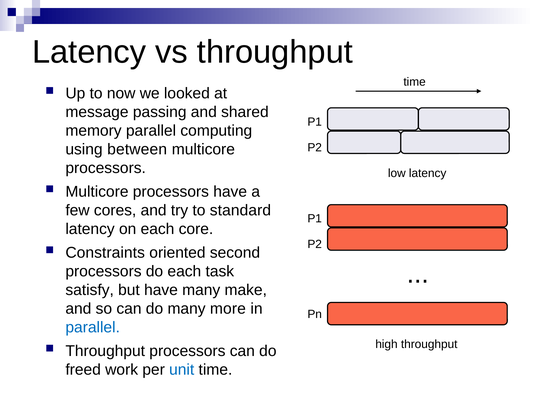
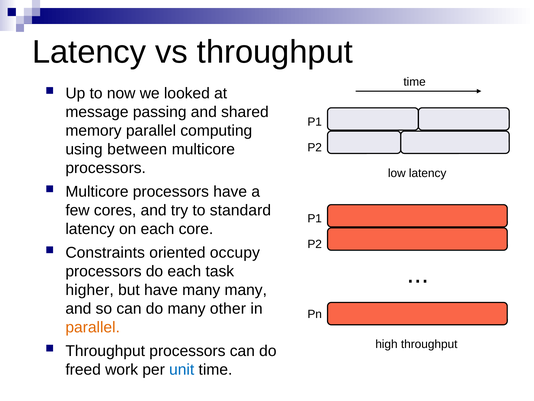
second: second -> occupy
satisfy: satisfy -> higher
many make: make -> many
more: more -> other
parallel at (93, 327) colour: blue -> orange
